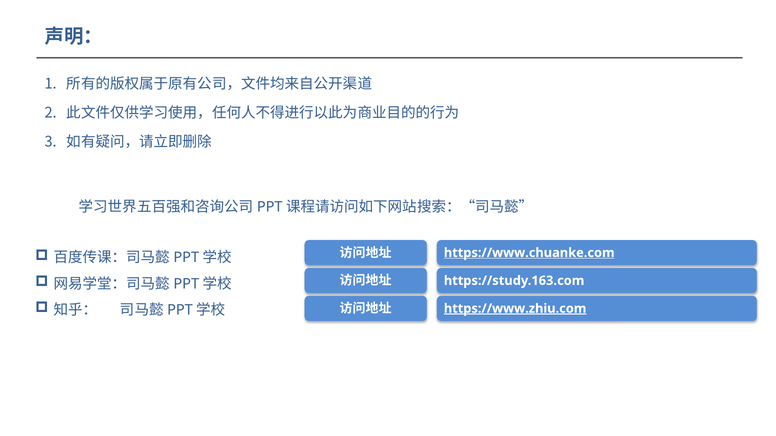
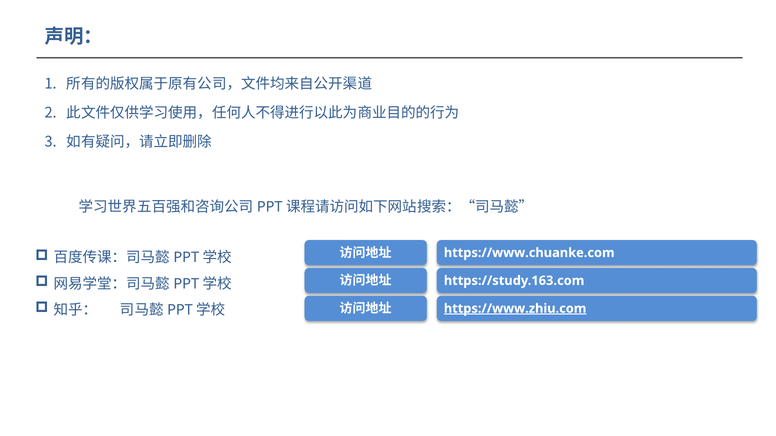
https://www.chuanke.com underline: present -> none
